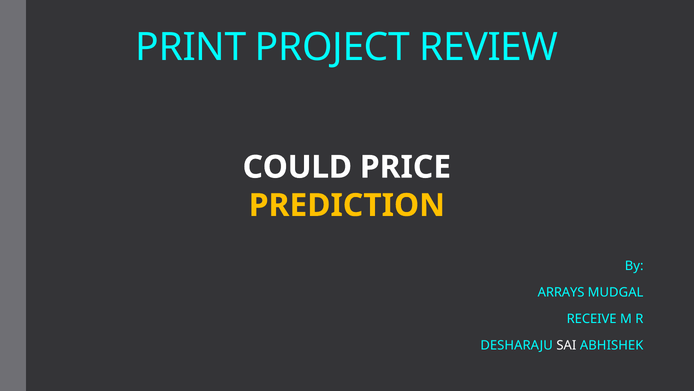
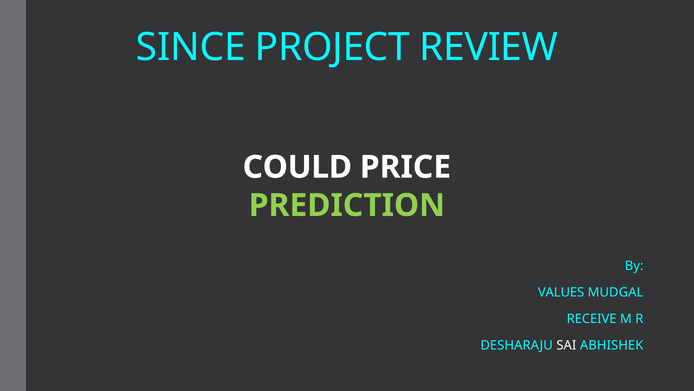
PRINT: PRINT -> SINCE
PREDICTION colour: yellow -> light green
ARRAYS: ARRAYS -> VALUES
